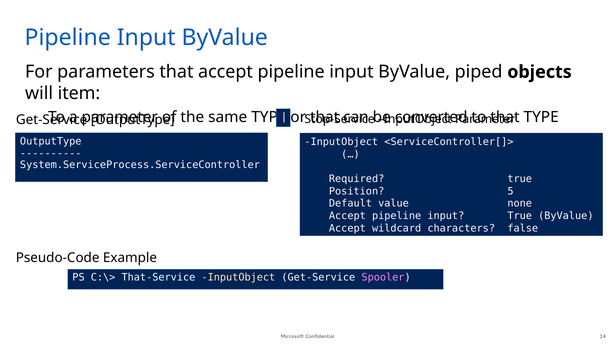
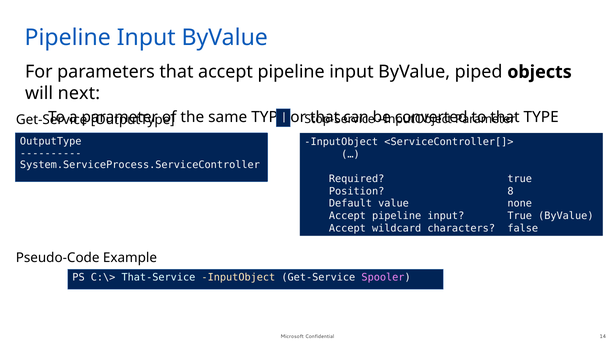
item: item -> next
5: 5 -> 8
